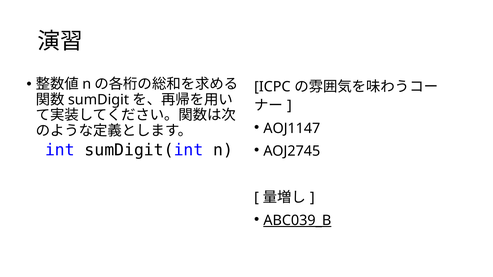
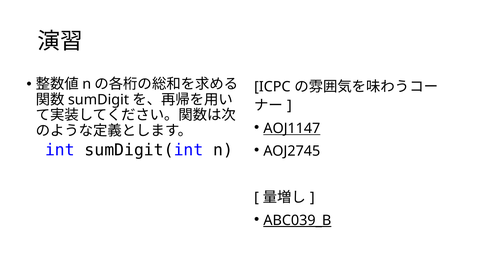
AOJ1147 underline: none -> present
